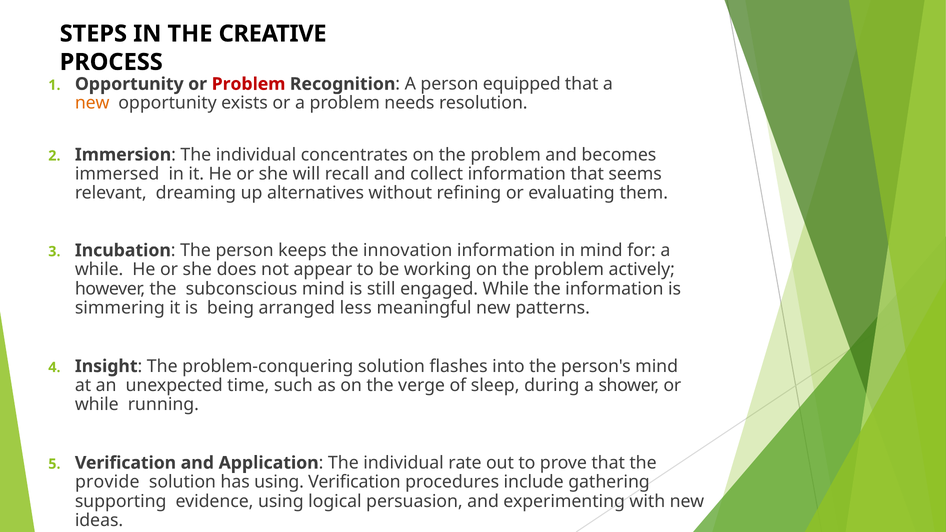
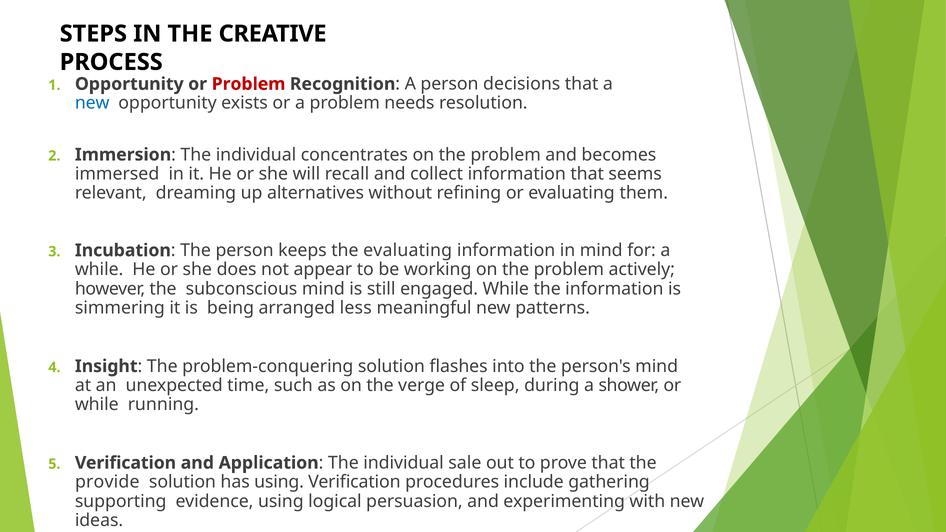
equipped: equipped -> decisions
new at (92, 103) colour: orange -> blue
the innovation: innovation -> evaluating
rate: rate -> sale
